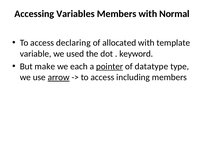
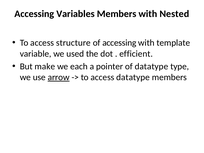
Normal: Normal -> Nested
declaring: declaring -> structure
of allocated: allocated -> accessing
keyword: keyword -> efficient
pointer underline: present -> none
access including: including -> datatype
